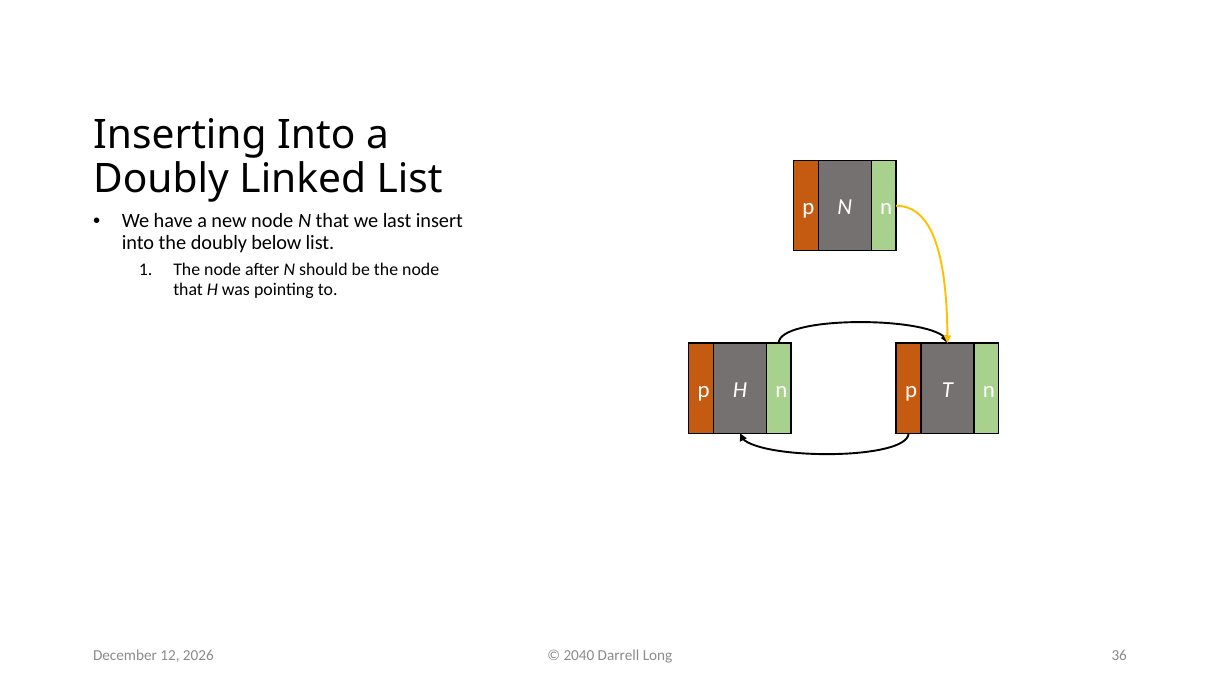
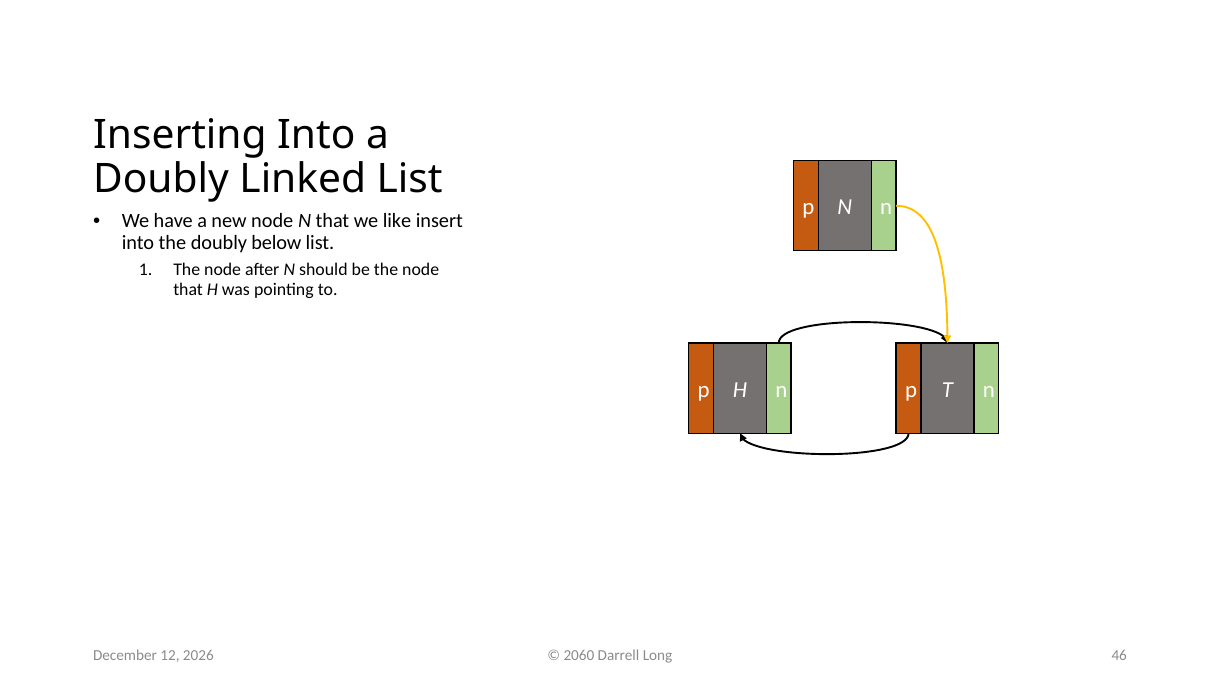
last: last -> like
2040: 2040 -> 2060
36: 36 -> 46
